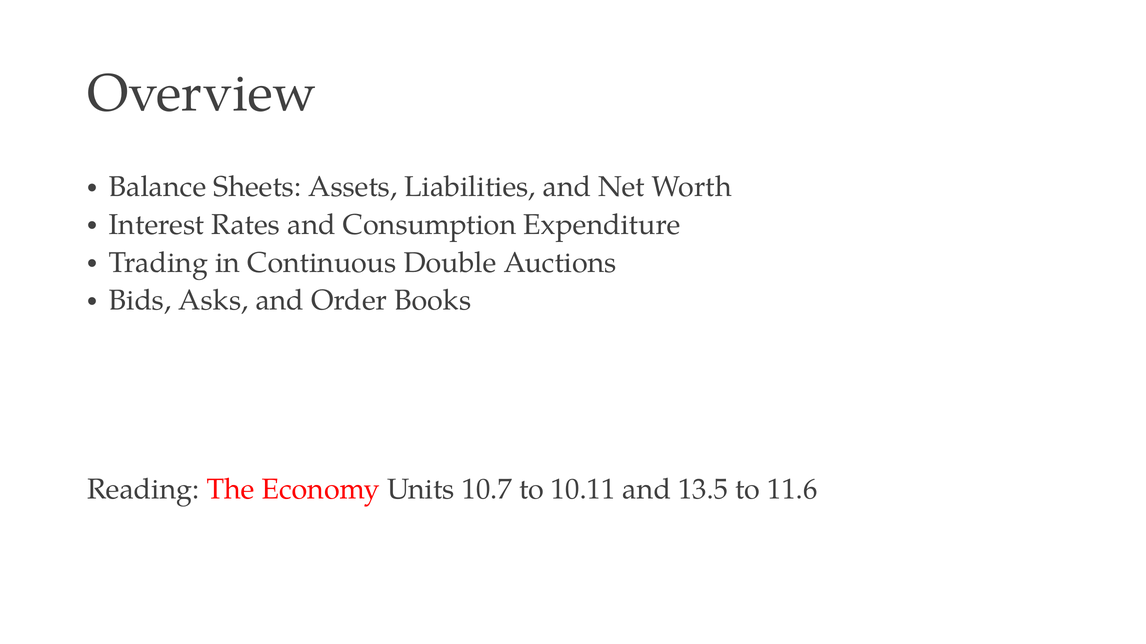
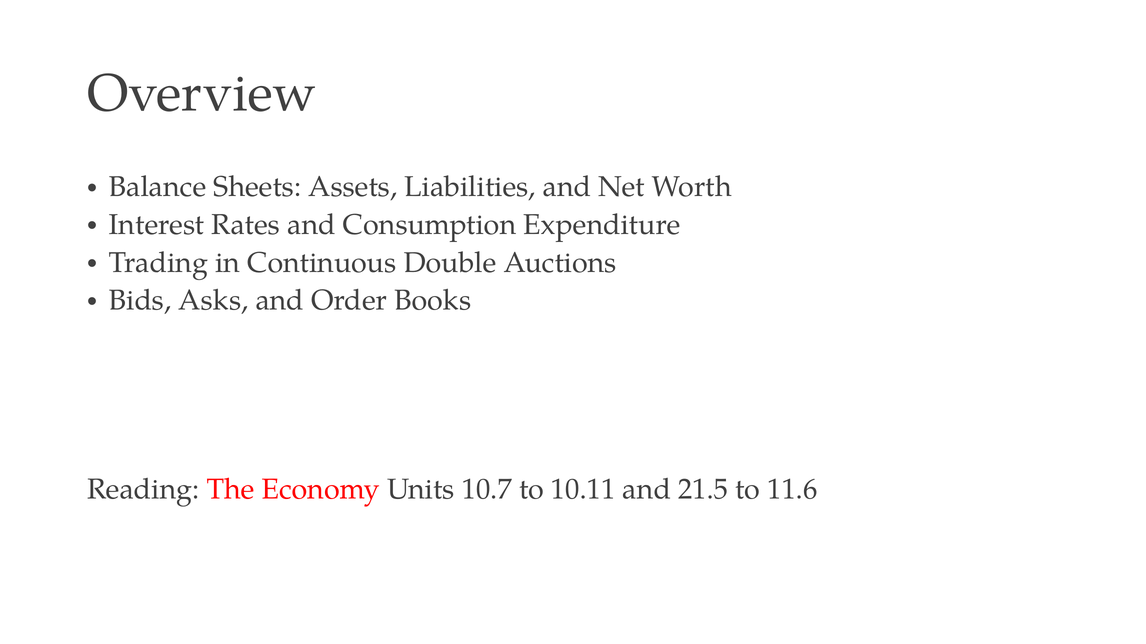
13.5: 13.5 -> 21.5
